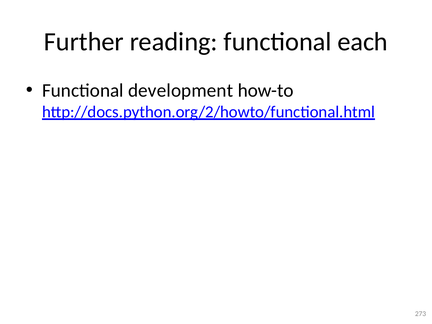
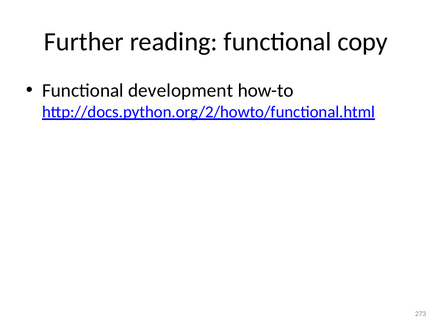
each: each -> copy
